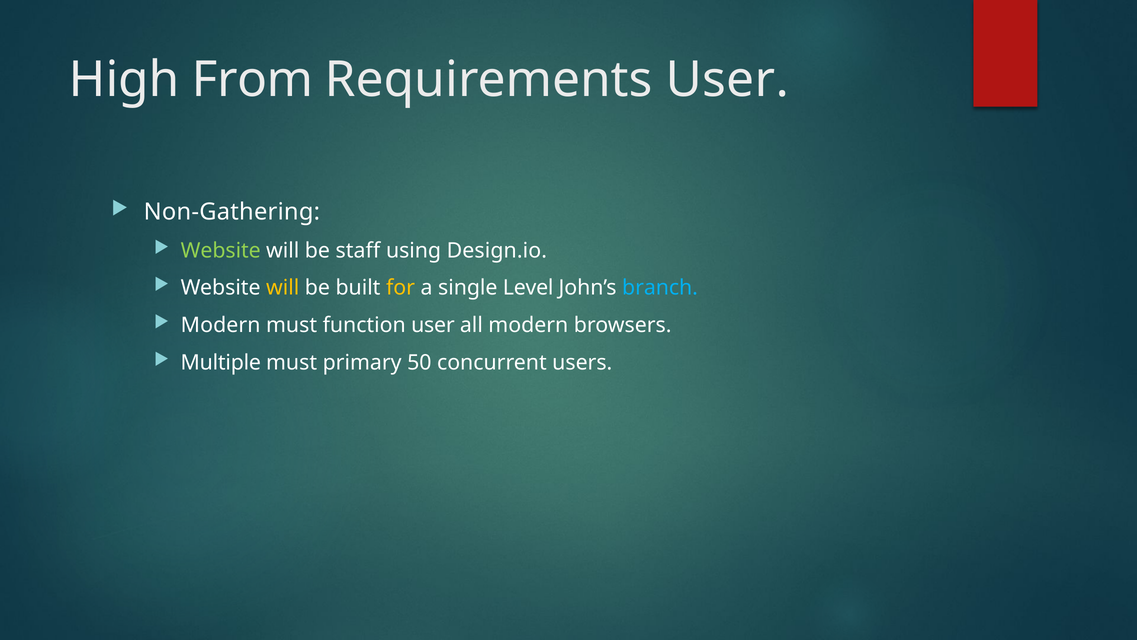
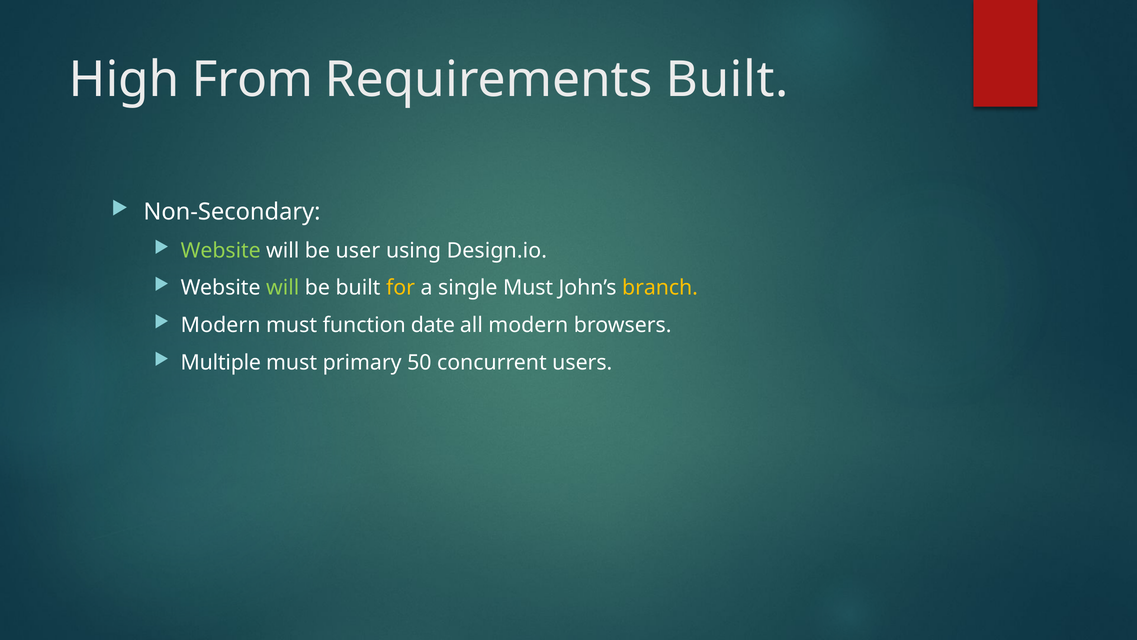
Requirements User: User -> Built
Non-Gathering: Non-Gathering -> Non-Secondary
staff: staff -> user
will at (283, 288) colour: yellow -> light green
single Level: Level -> Must
branch colour: light blue -> yellow
function user: user -> date
